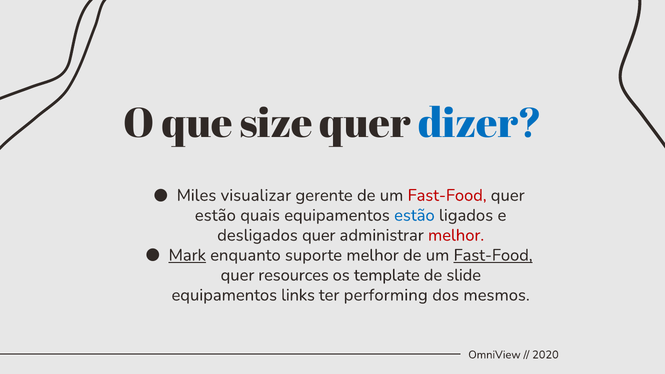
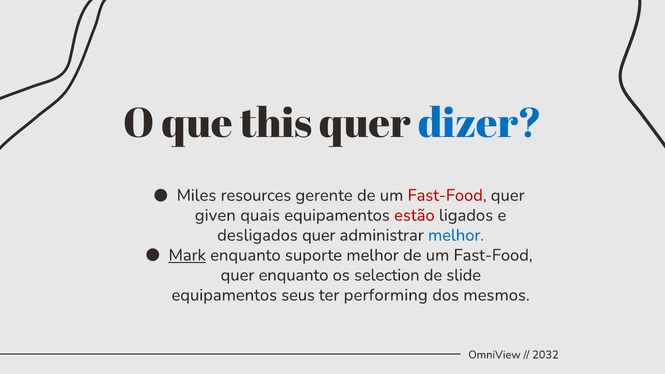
size: size -> this
visualizar: visualizar -> resources
estão at (215, 215): estão -> given
estão at (414, 215) colour: blue -> red
melhor at (456, 235) colour: red -> blue
Fast-Food at (493, 255) underline: present -> none
quer resources: resources -> enquanto
template: template -> selection
links: links -> seus
2020: 2020 -> 2032
